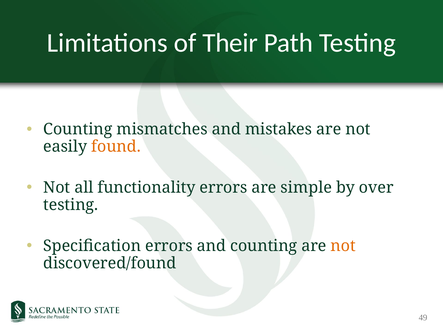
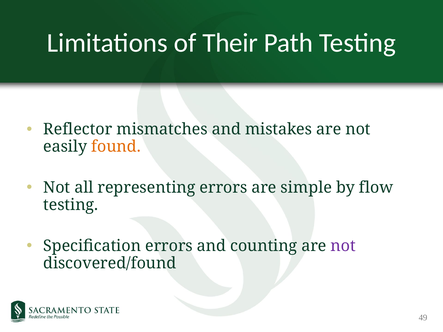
Counting at (78, 129): Counting -> Reflector
functionality: functionality -> representing
over: over -> flow
not at (343, 246) colour: orange -> purple
